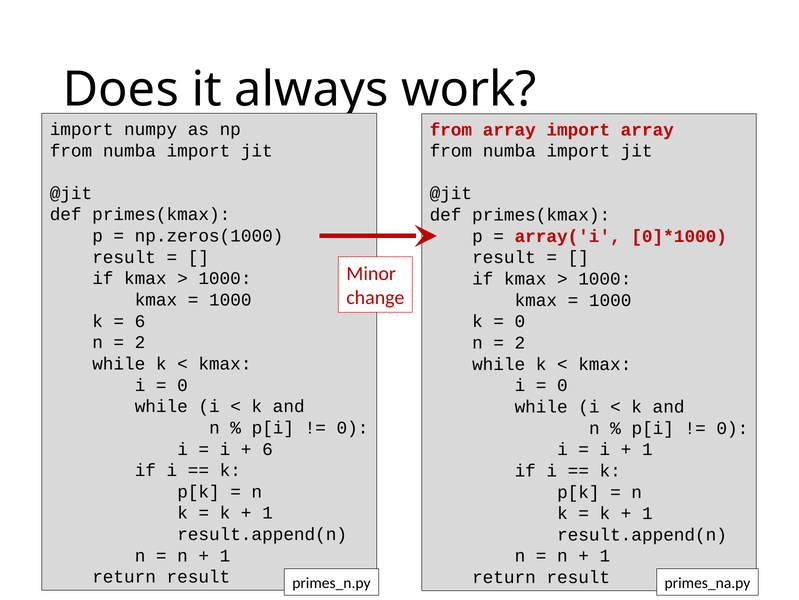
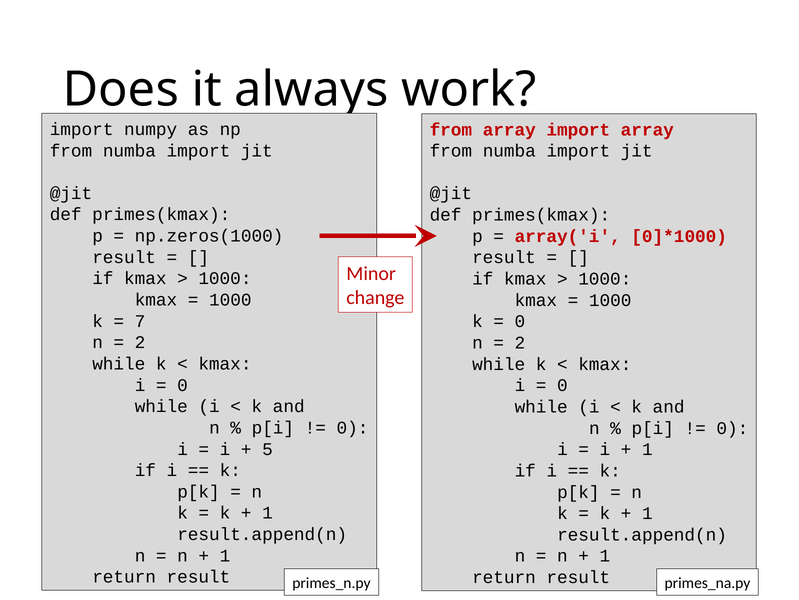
6 at (140, 321): 6 -> 7
6 at (267, 449): 6 -> 5
